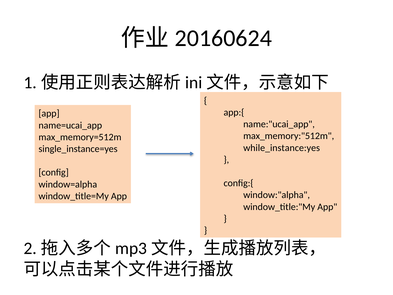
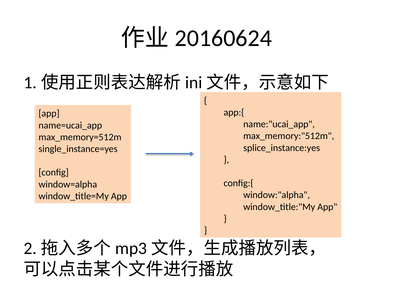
while_instance:yes: while_instance:yes -> splice_instance:yes
